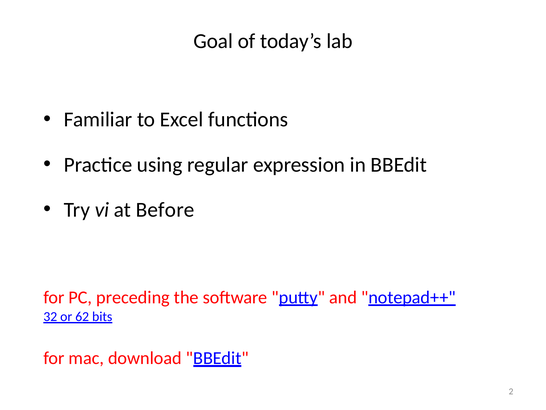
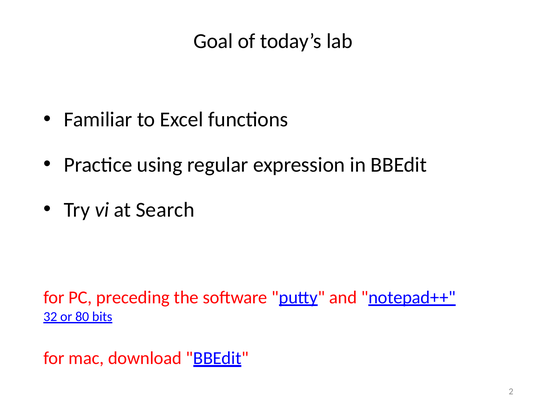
Before: Before -> Search
62: 62 -> 80
